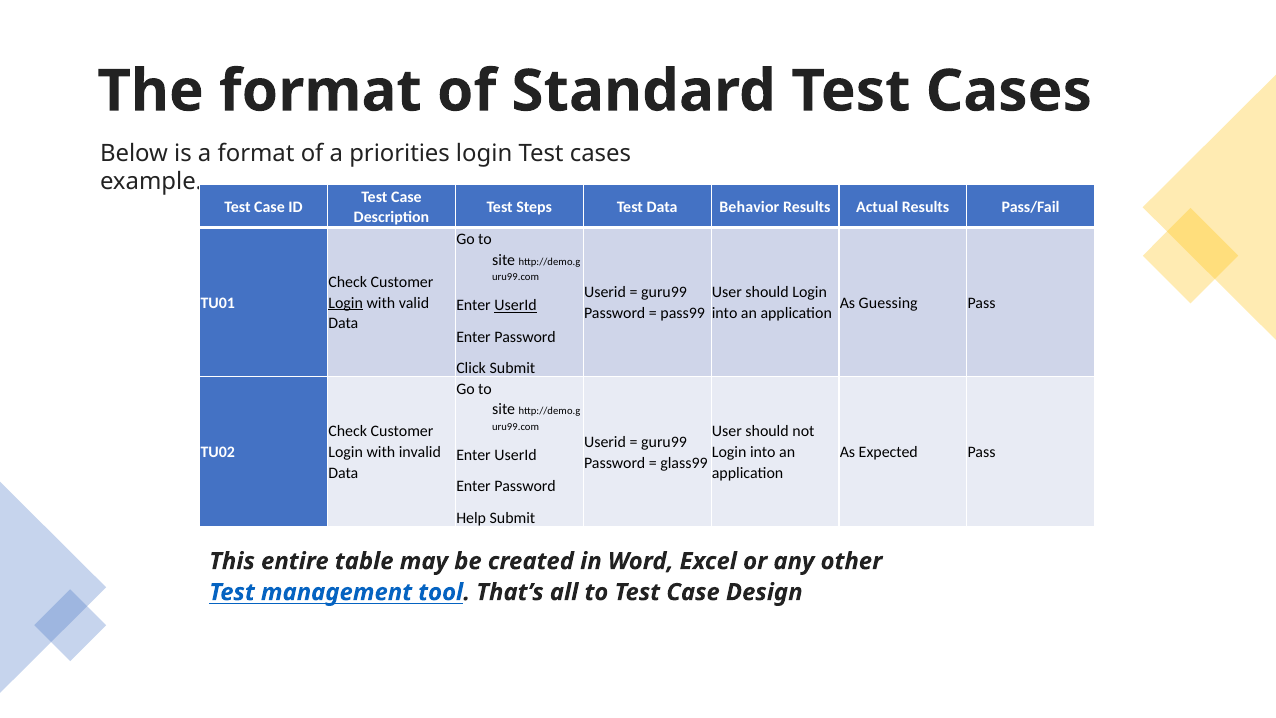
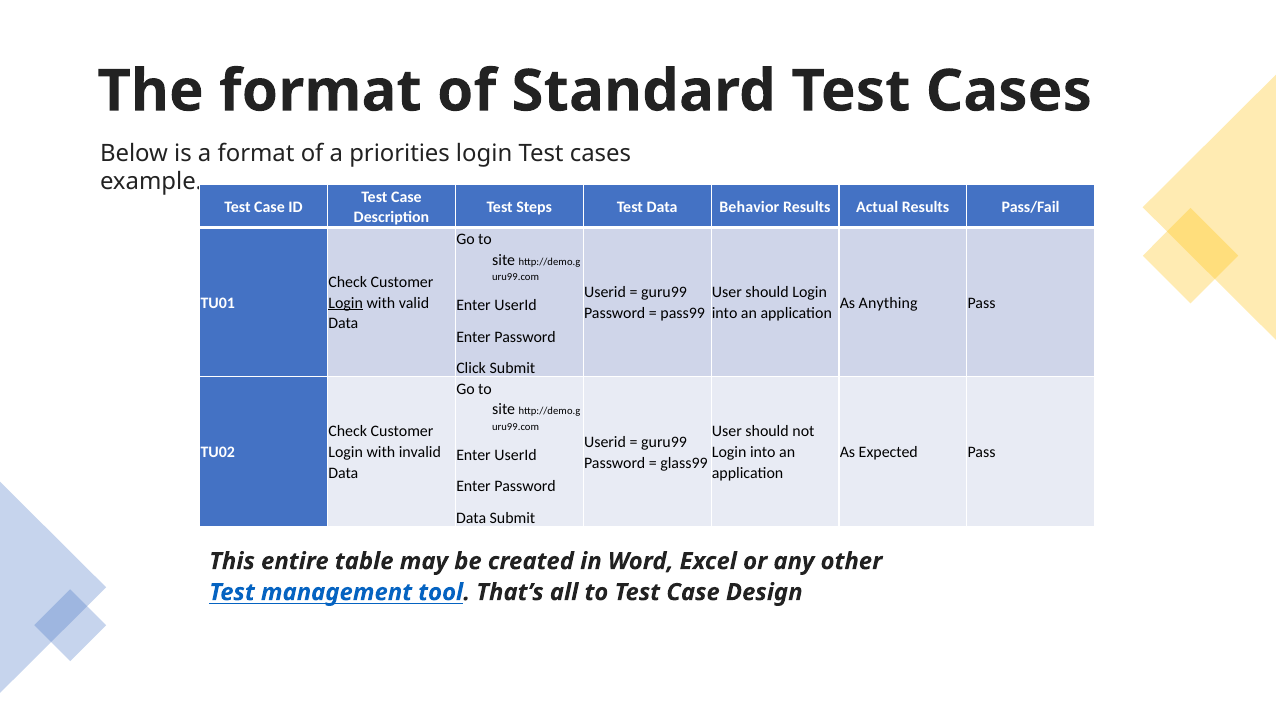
Guessing: Guessing -> Anything
UserId at (516, 305) underline: present -> none
Help at (471, 518): Help -> Data
